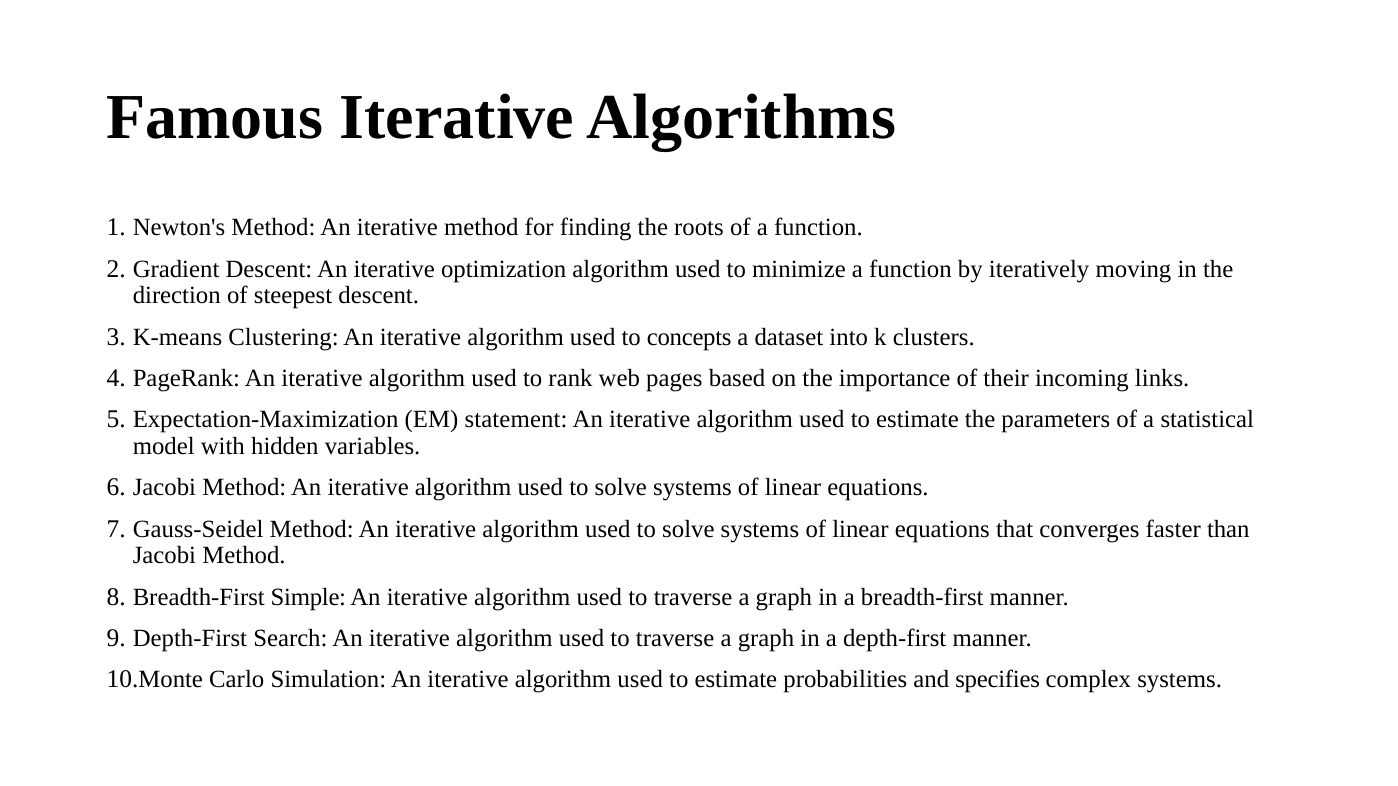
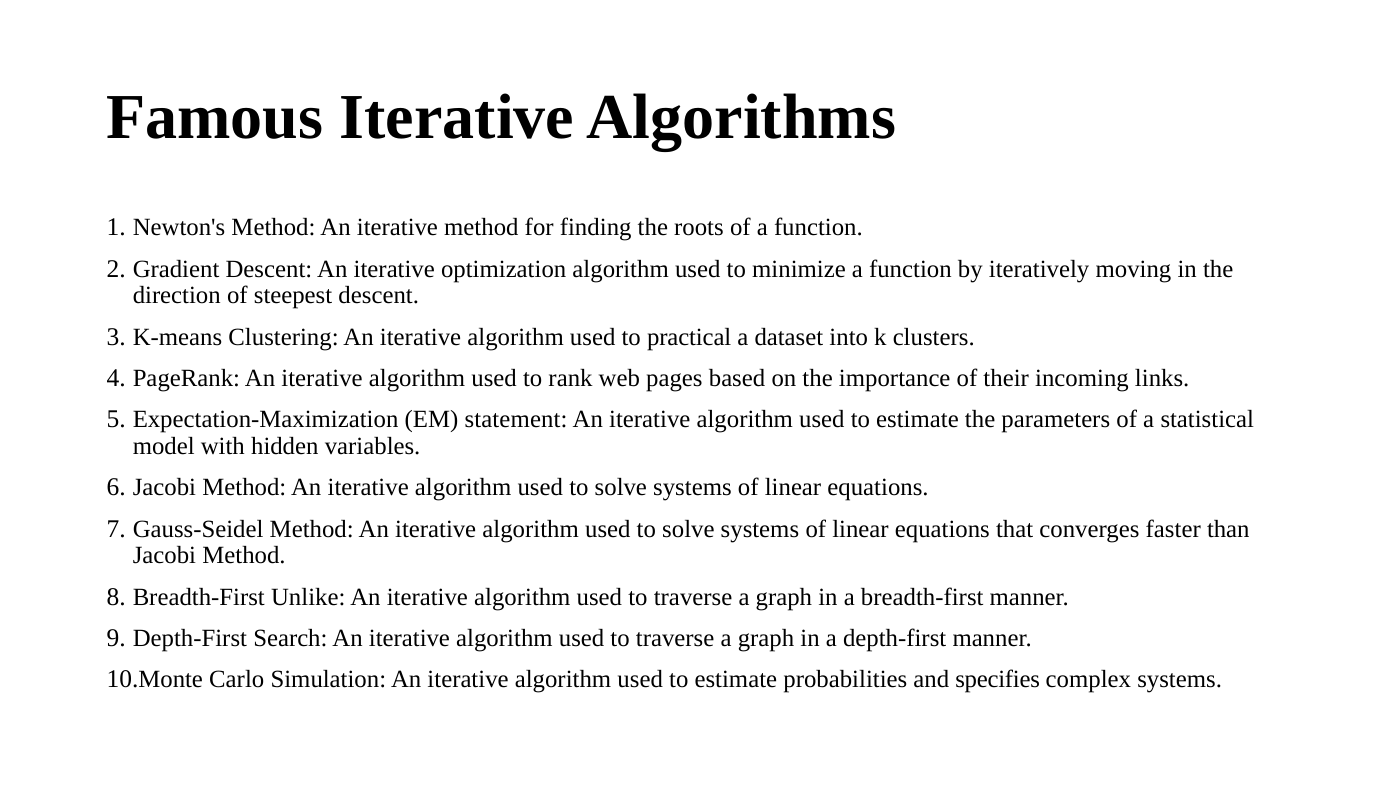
concepts: concepts -> practical
Simple: Simple -> Unlike
